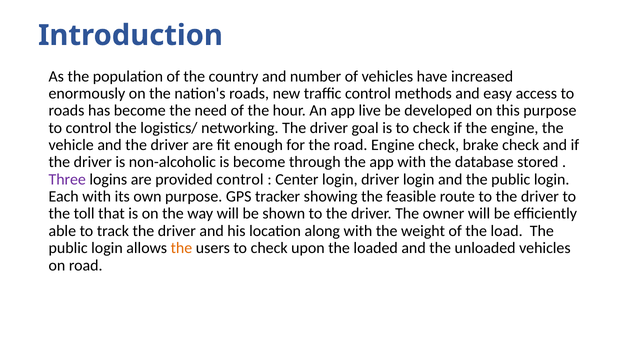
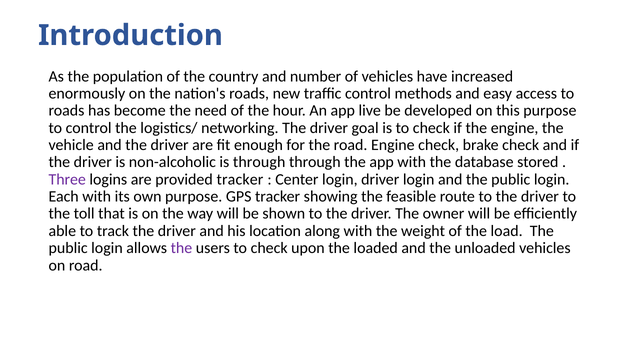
is become: become -> through
provided control: control -> tracker
the at (181, 248) colour: orange -> purple
